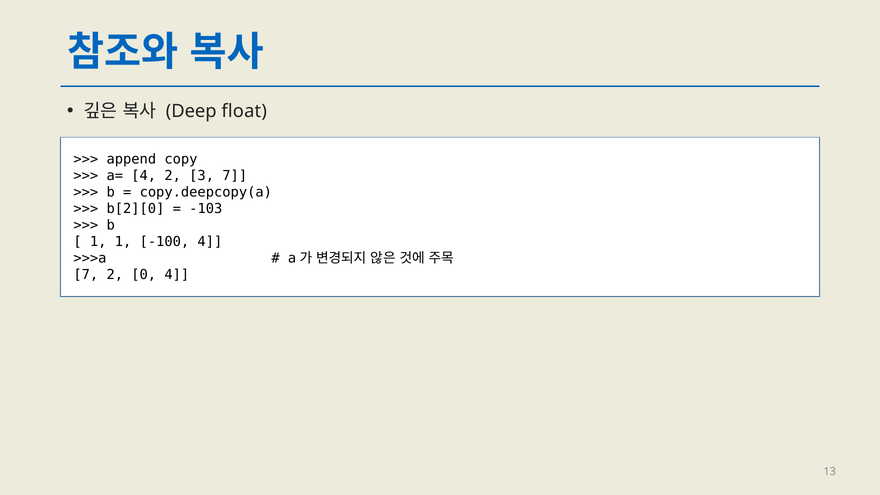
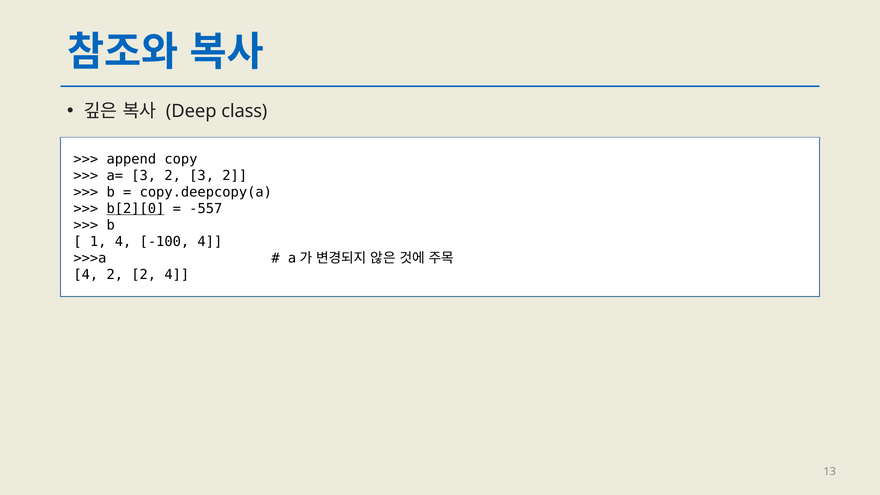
float: float -> class
a= 4: 4 -> 3
2 3 7: 7 -> 2
b[2][0 underline: none -> present
-103: -103 -> -557
1 1: 1 -> 4
7 at (86, 275): 7 -> 4
2 0: 0 -> 2
